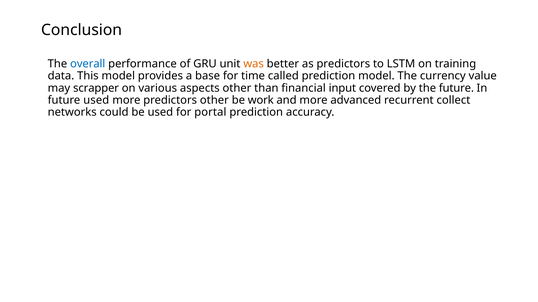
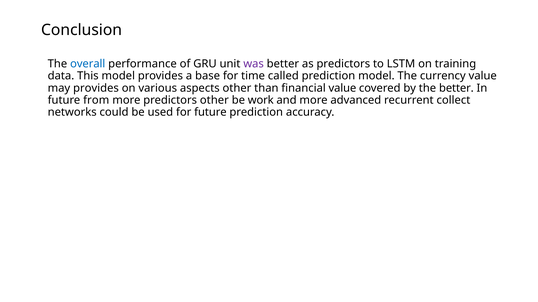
was colour: orange -> purple
may scrapper: scrapper -> provides
financial input: input -> value
the future: future -> better
future used: used -> from
for portal: portal -> future
